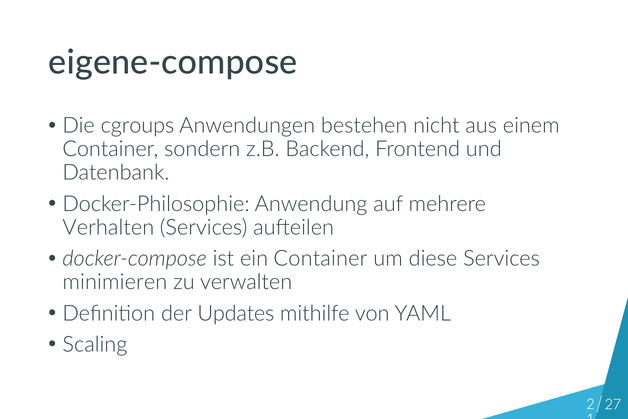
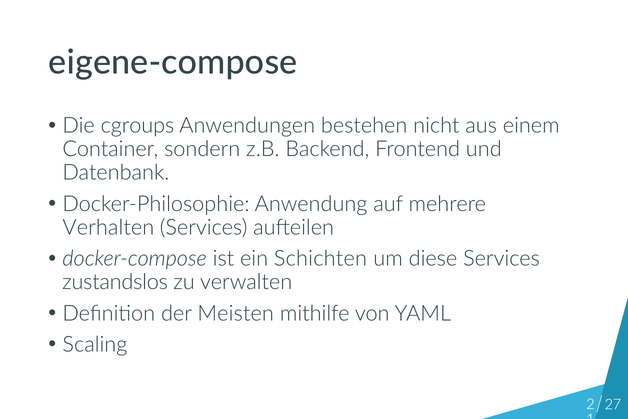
ein Container: Container -> Schichten
minimieren: minimieren -> zustandslos
Updates: Updates -> Meisten
